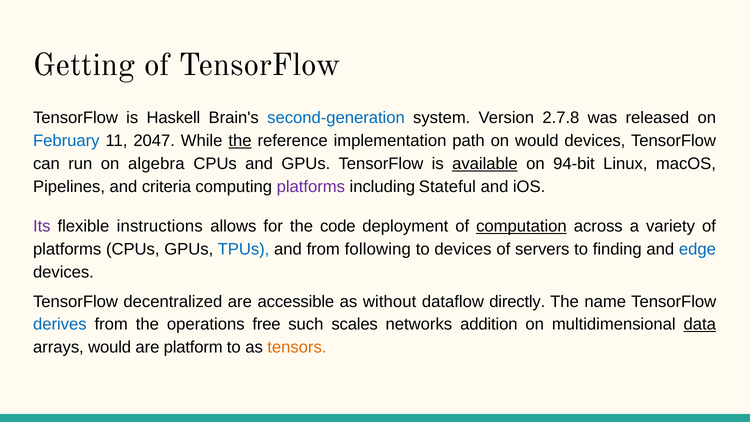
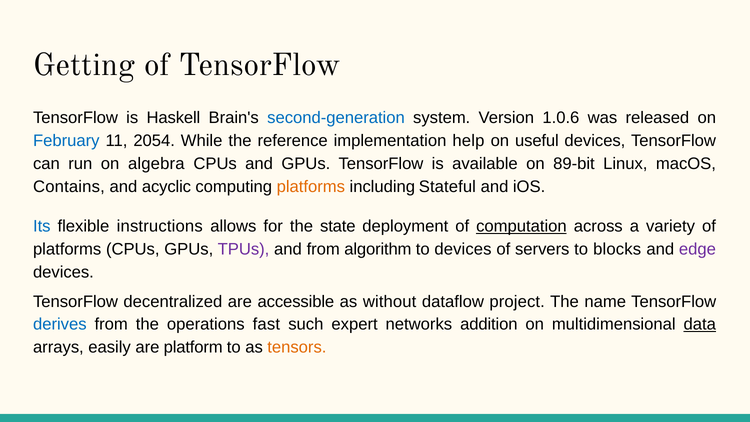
2.7.8: 2.7.8 -> 1.0.6
2047: 2047 -> 2054
the at (240, 141) underline: present -> none
path: path -> help
on would: would -> useful
available underline: present -> none
94-bit: 94-bit -> 89-bit
Pipelines: Pipelines -> Contains
criteria: criteria -> acyclic
platforms at (311, 187) colour: purple -> orange
Its colour: purple -> blue
code: code -> state
TPUs colour: blue -> purple
following: following -> algorithm
finding: finding -> blocks
edge colour: blue -> purple
directly: directly -> project
free: free -> fast
scales: scales -> expert
arrays would: would -> easily
